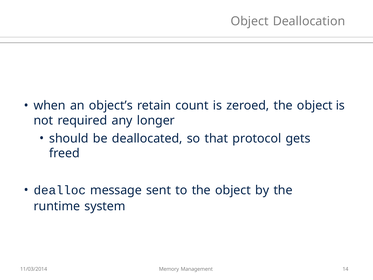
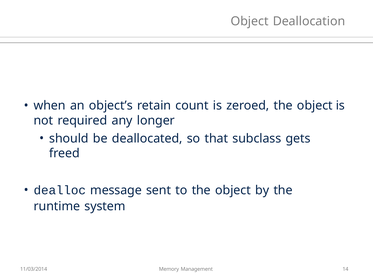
protocol: protocol -> subclass
